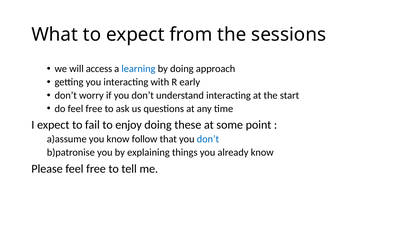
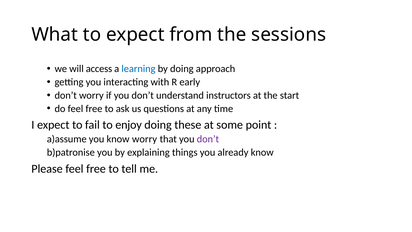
understand interacting: interacting -> instructors
know follow: follow -> worry
don’t at (208, 139) colour: blue -> purple
